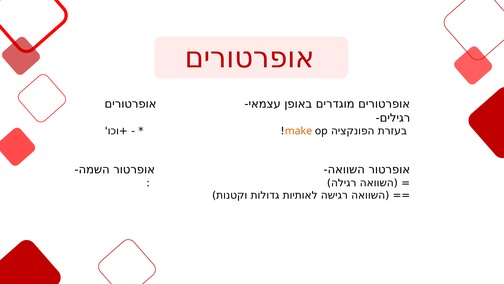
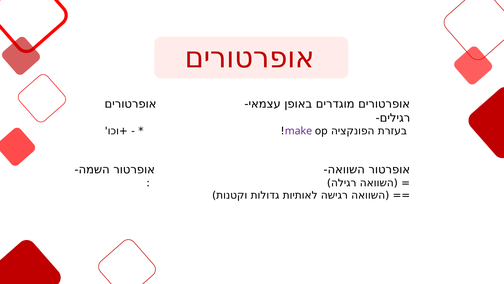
make colour: orange -> purple
